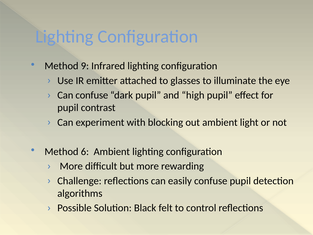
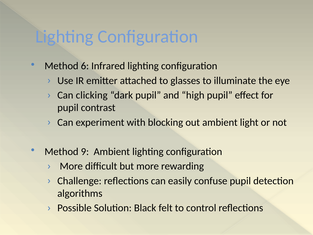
9: 9 -> 6
Can confuse: confuse -> clicking
6: 6 -> 9
